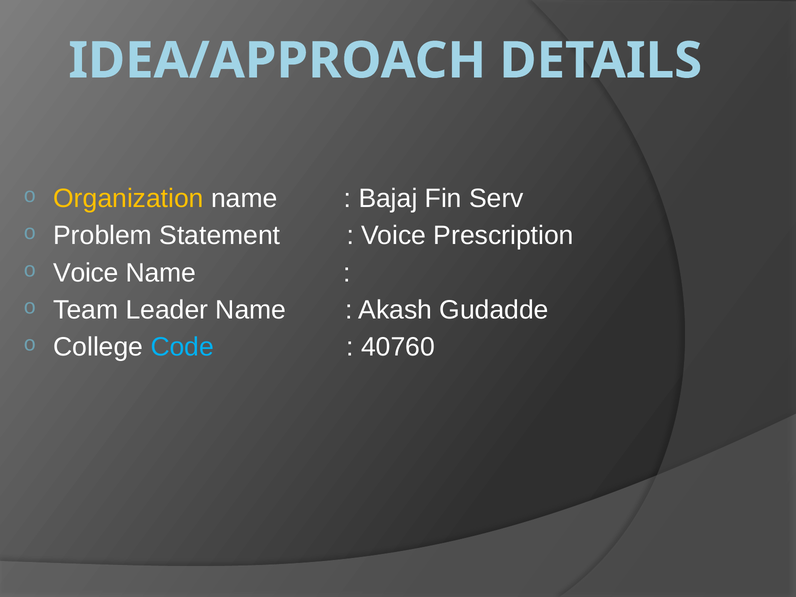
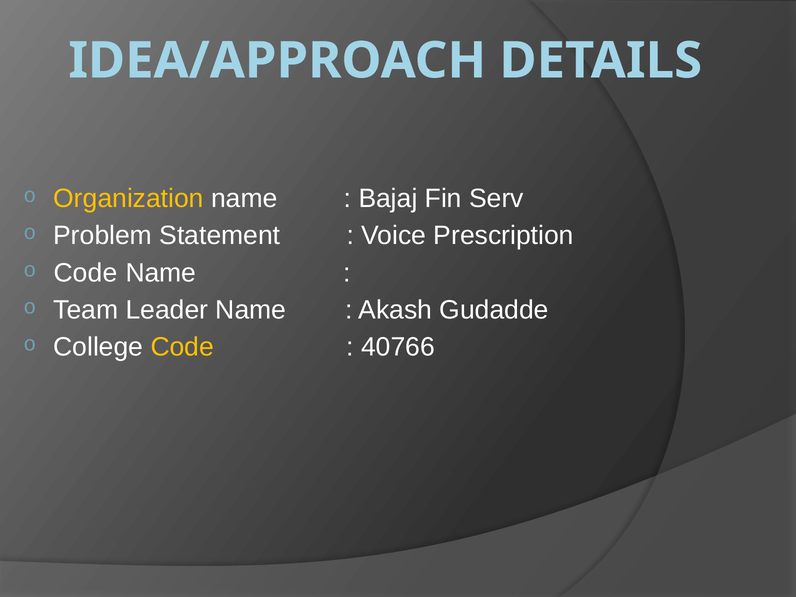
Voice at (86, 273): Voice -> Code
Code at (182, 347) colour: light blue -> yellow
40760: 40760 -> 40766
